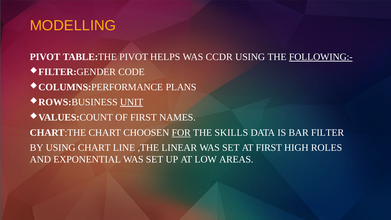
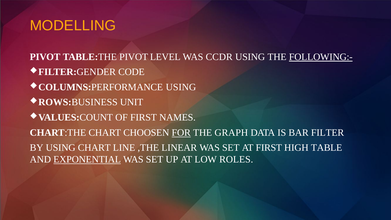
HELPS: HELPS -> LEVEL
PLANS at (181, 87): PLANS -> USING
UNIT underline: present -> none
SKILLS: SKILLS -> GRAPH
ROLES: ROLES -> TABLE
EXPONENTIAL underline: none -> present
AREAS: AREAS -> ROLES
